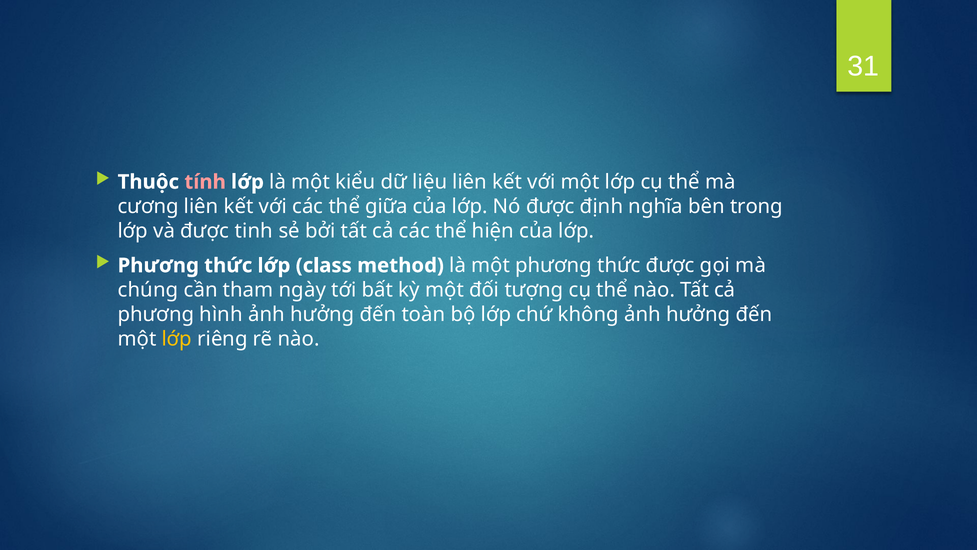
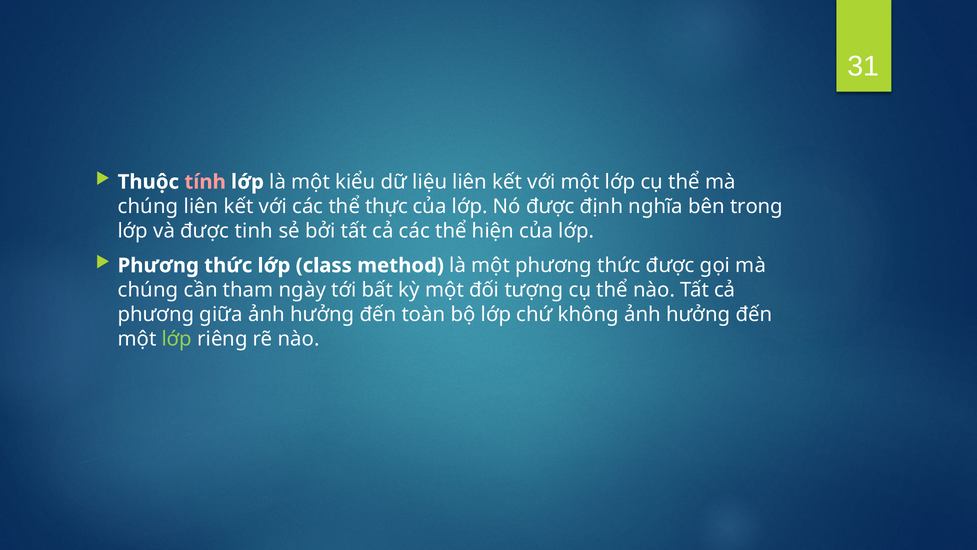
cương at (148, 206): cương -> chúng
giữa: giữa -> thực
hình: hình -> giữa
lớp at (177, 339) colour: yellow -> light green
